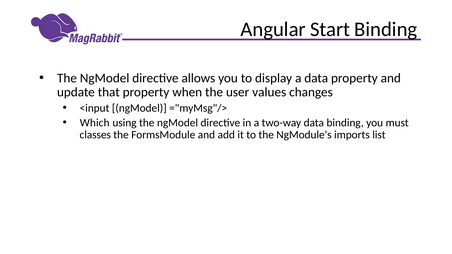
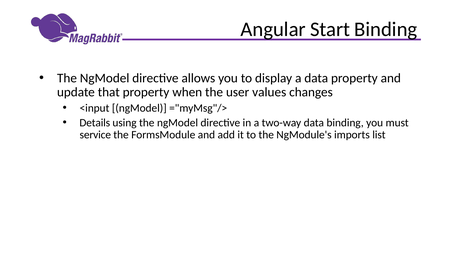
Which: Which -> Details
classes: classes -> service
